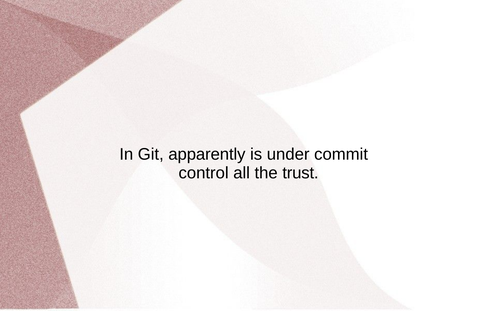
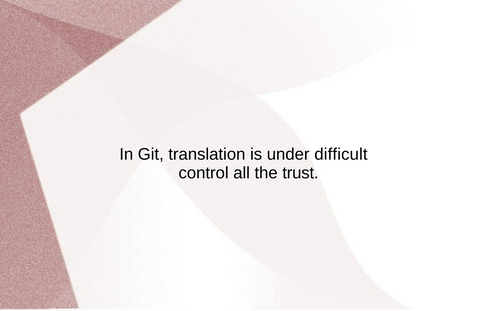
apparently: apparently -> translation
commit: commit -> difficult
